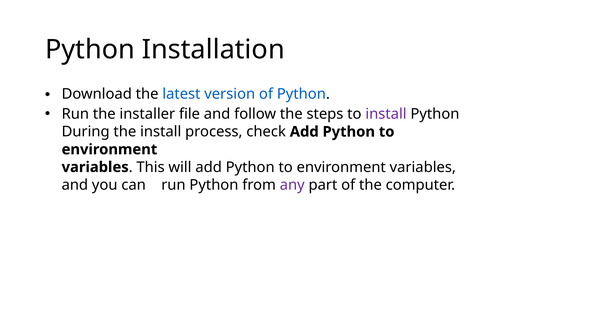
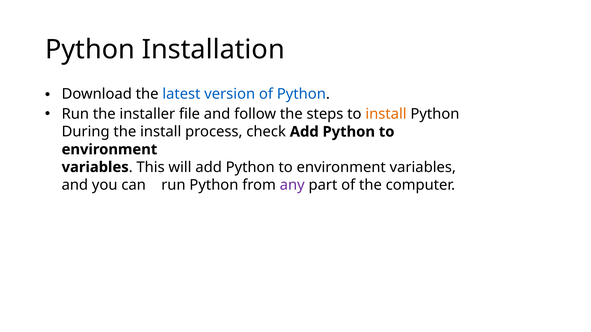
install at (386, 114) colour: purple -> orange
